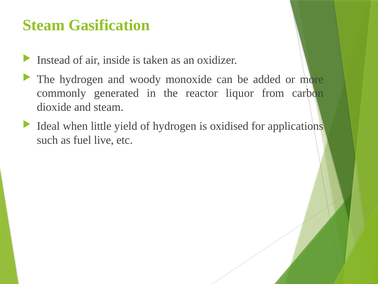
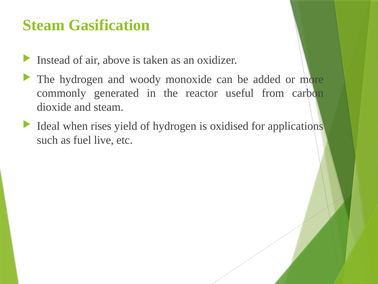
inside: inside -> above
liquor: liquor -> useful
little: little -> rises
